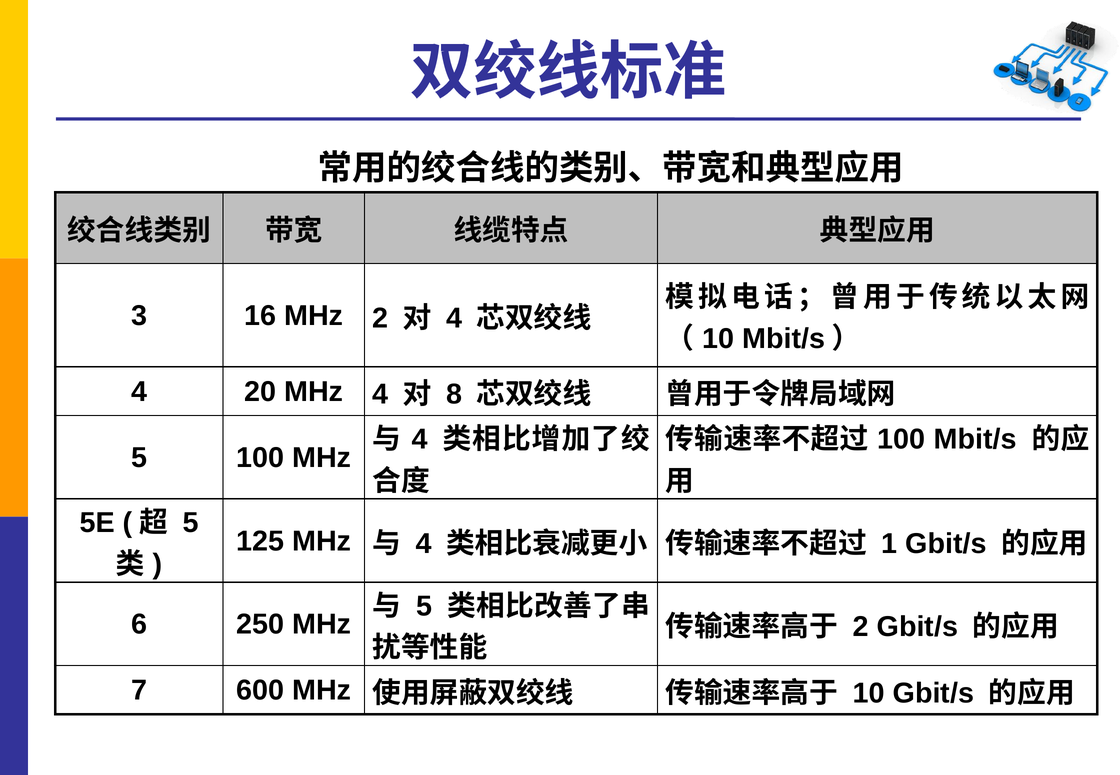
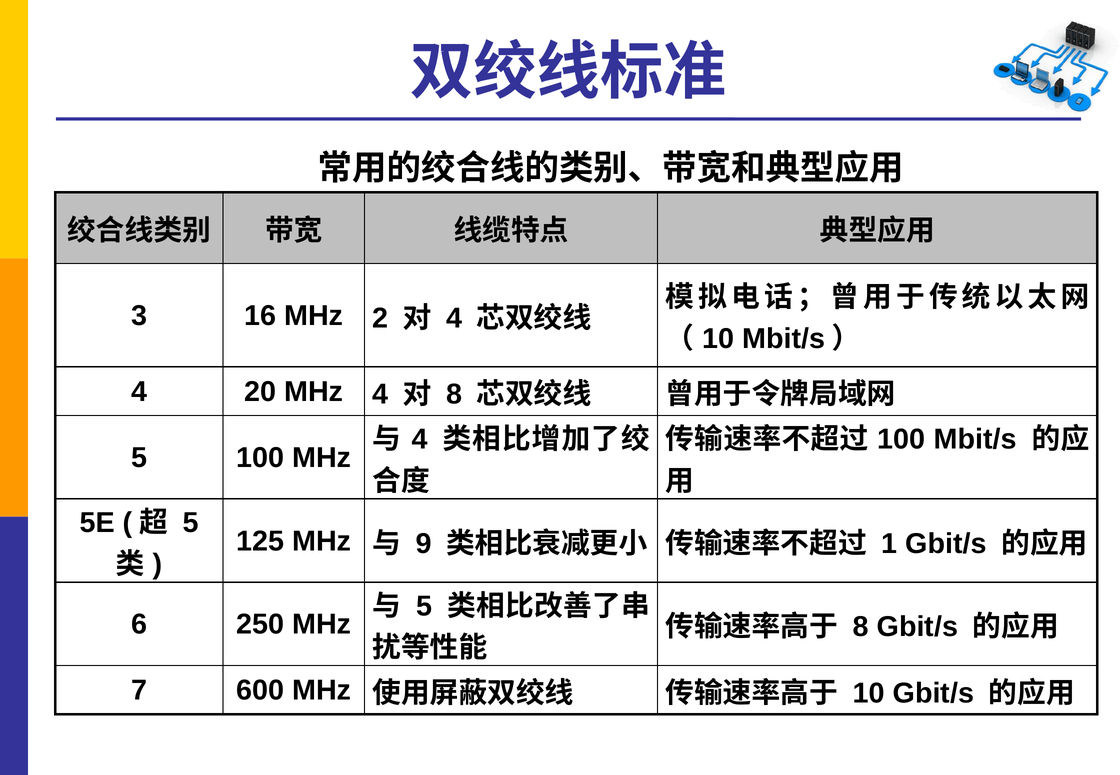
4 at (424, 544): 4 -> 9
2 at (861, 627): 2 -> 8
